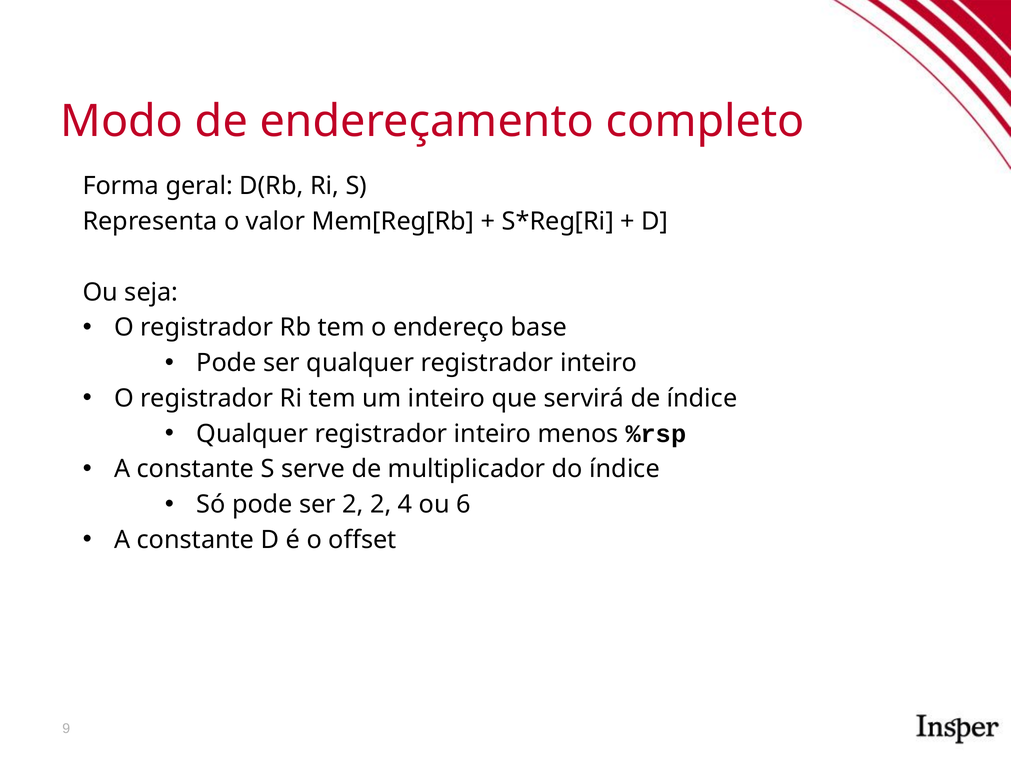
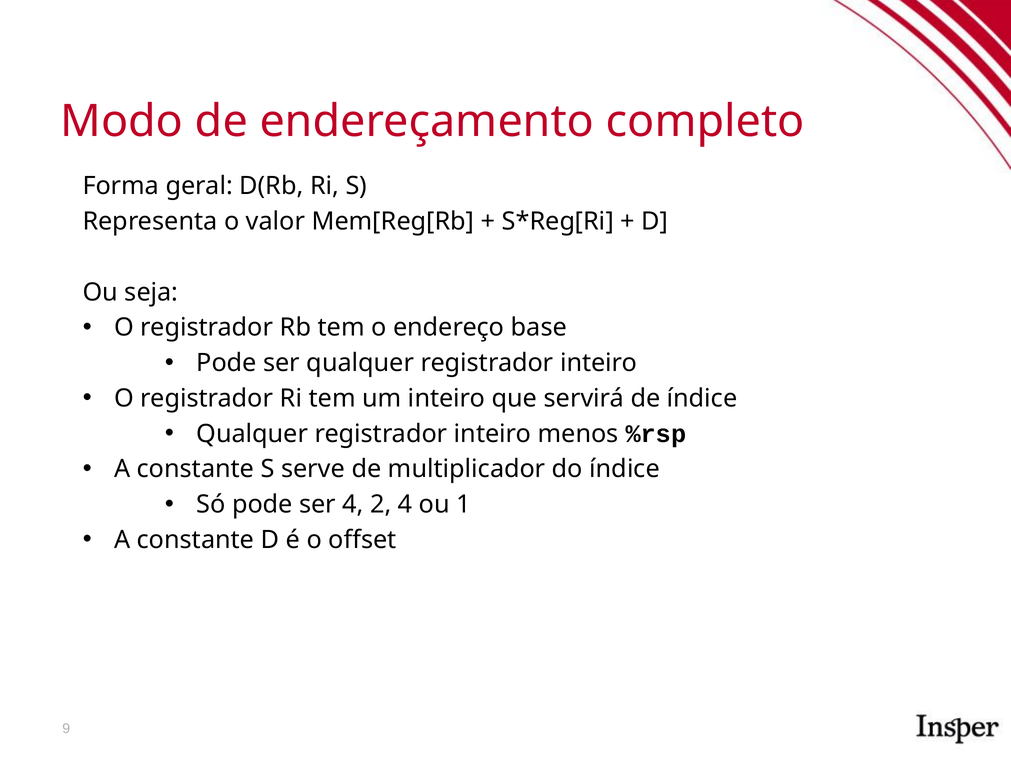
ser 2: 2 -> 4
6: 6 -> 1
